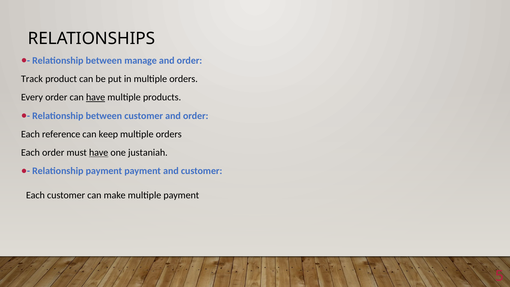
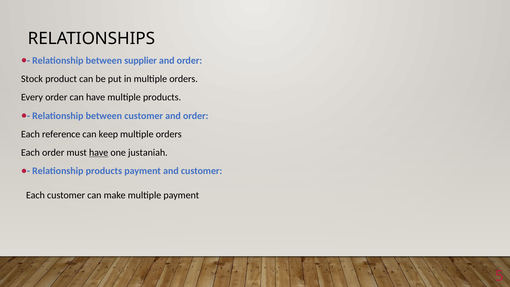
manage: manage -> supplier
Track: Track -> Stock
have at (96, 97) underline: present -> none
Relationship payment: payment -> products
